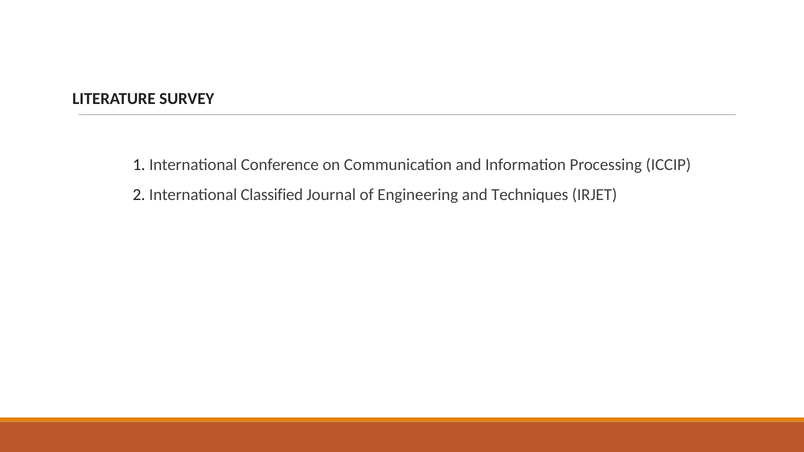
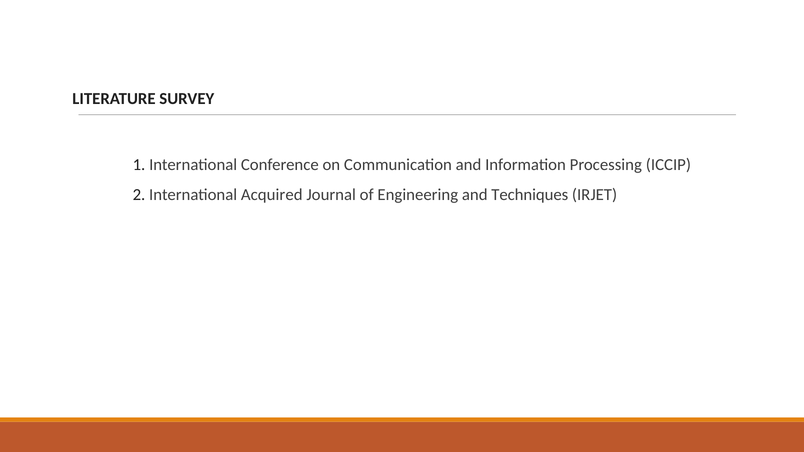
Classified: Classified -> Acquired
